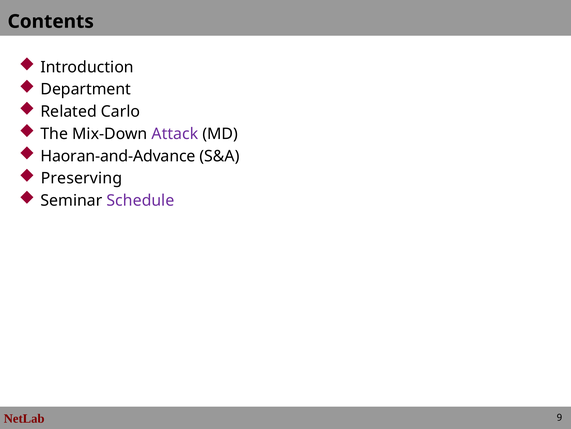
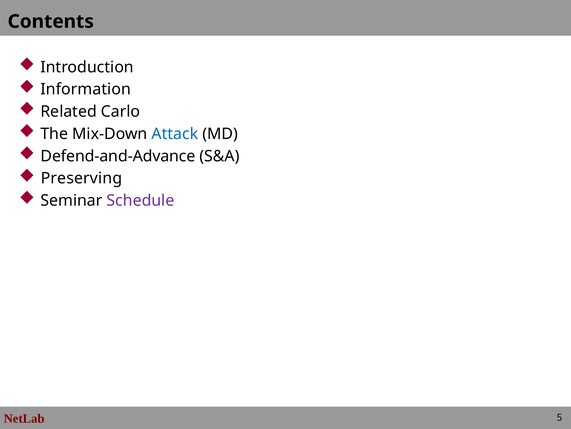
Department: Department -> Information
Attack colour: purple -> blue
Haoran-and-Advance: Haoran-and-Advance -> Defend-and-Advance
9: 9 -> 5
